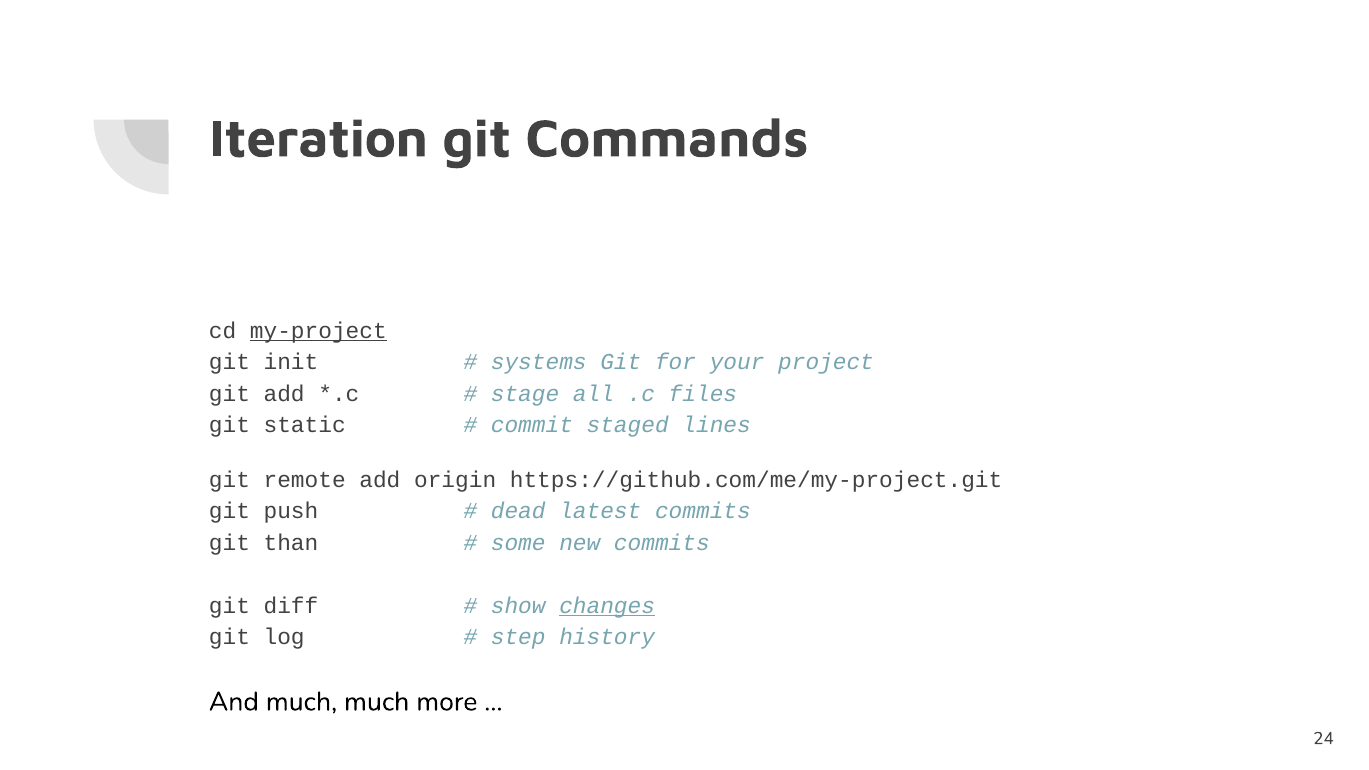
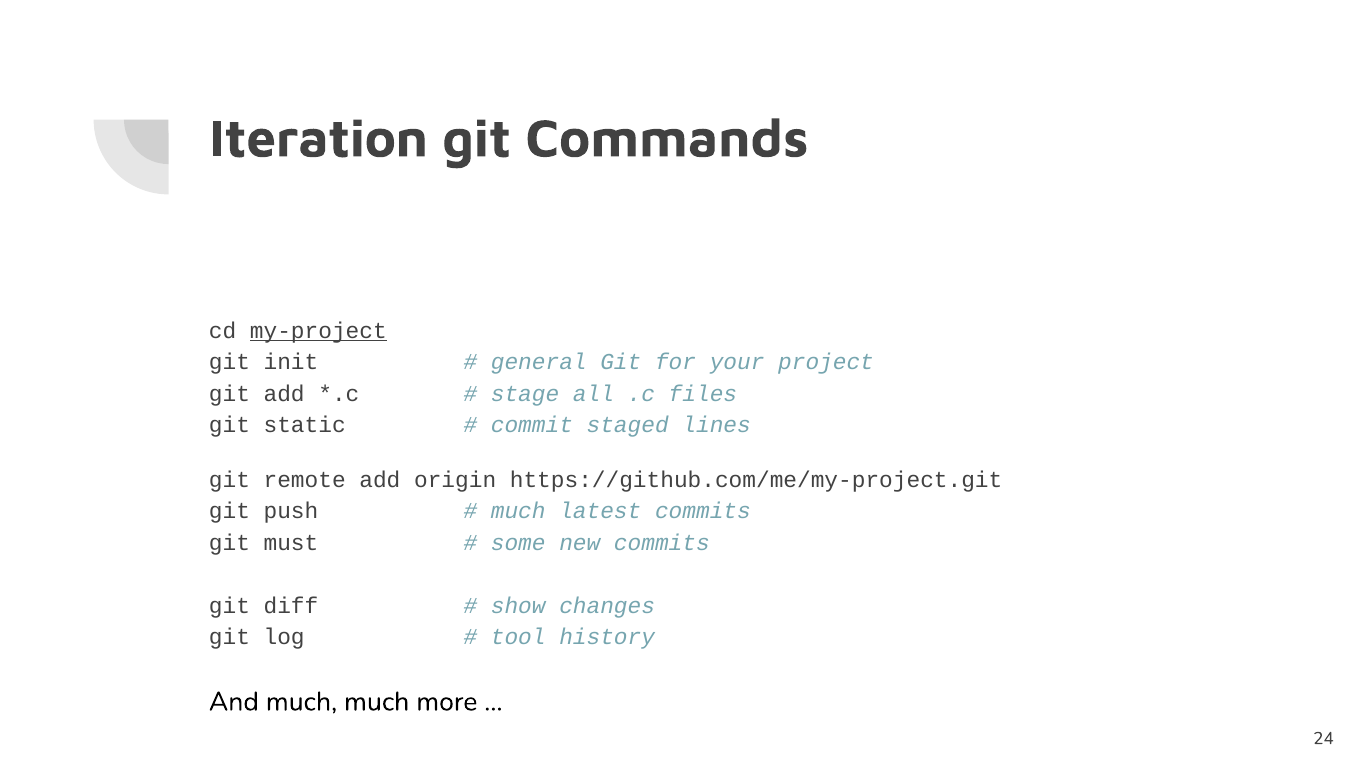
systems: systems -> general
dead at (518, 511): dead -> much
than: than -> must
changes underline: present -> none
step: step -> tool
